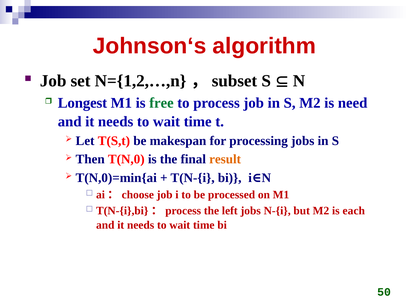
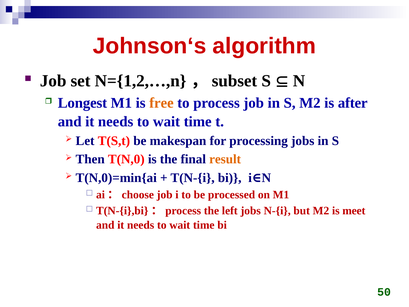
free colour: green -> orange
need: need -> after
each: each -> meet
